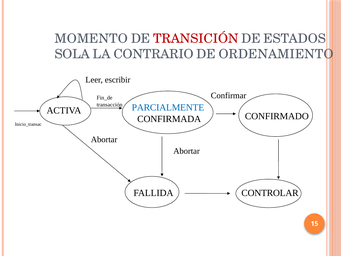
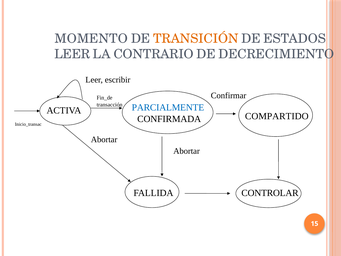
TRANSICIÓN colour: red -> orange
SOLA at (72, 54): SOLA -> LEER
ORDENAMIENTO: ORDENAMIENTO -> DECRECIMIENTO
CONFIRMADO: CONFIRMADO -> COMPARTIDO
